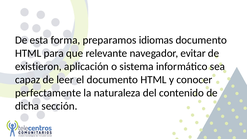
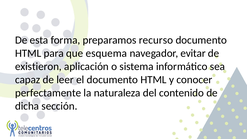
idiomas: idiomas -> recurso
relevante: relevante -> esquema
